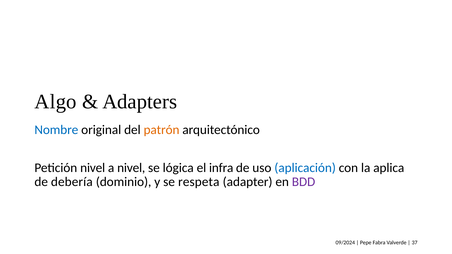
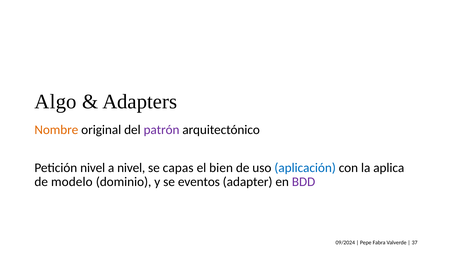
Nombre colour: blue -> orange
patrón colour: orange -> purple
lógica: lógica -> capas
infra: infra -> bien
debería: debería -> modelo
respeta: respeta -> eventos
